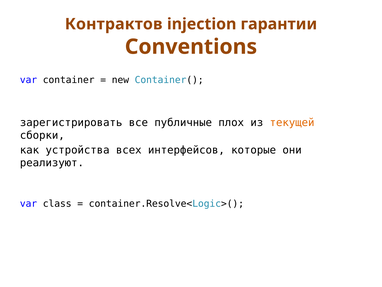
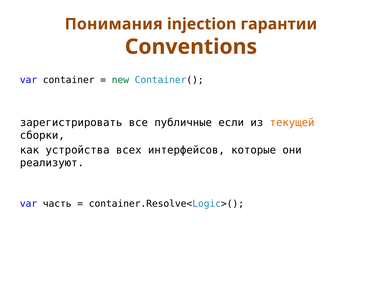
Контрактов: Контрактов -> Понимания
new colour: black -> green
плох: плох -> если
class: class -> часть
